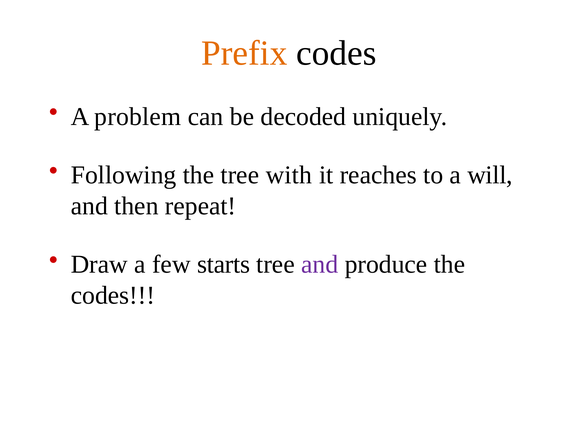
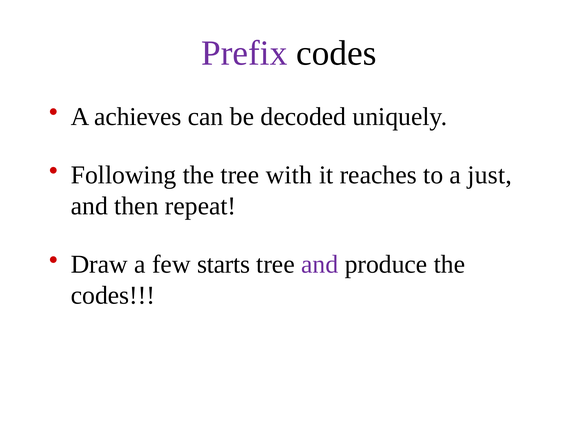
Prefix colour: orange -> purple
problem: problem -> achieves
will: will -> just
